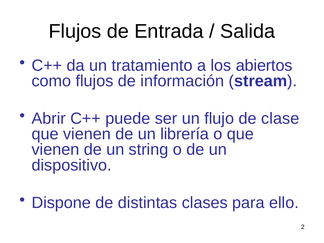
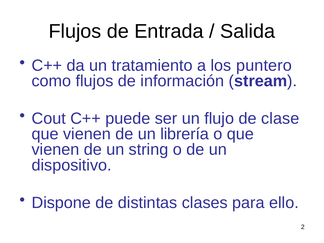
abiertos: abiertos -> puntero
Abrir: Abrir -> Cout
